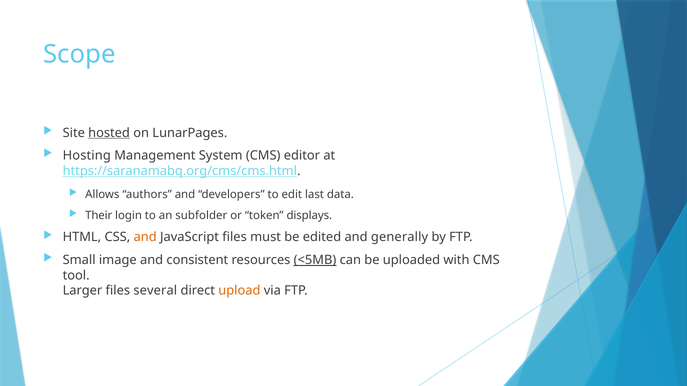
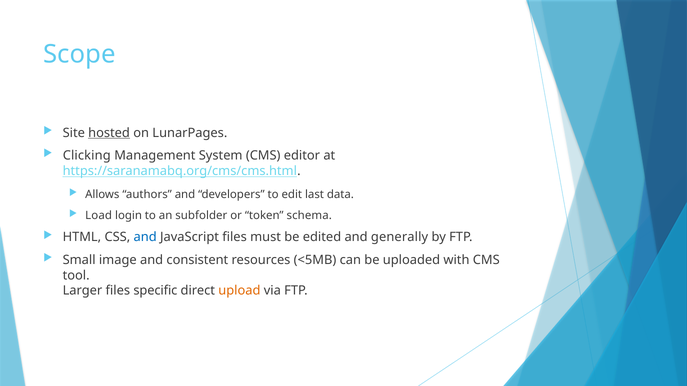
Hosting: Hosting -> Clicking
Their: Their -> Load
displays: displays -> schema
and at (145, 238) colour: orange -> blue
<5MB underline: present -> none
several: several -> specific
